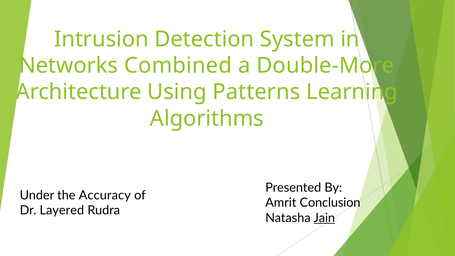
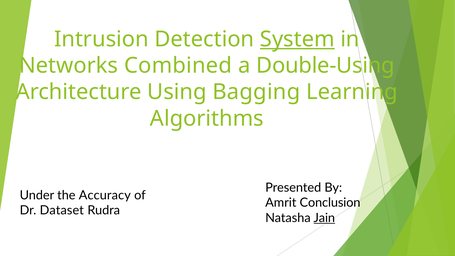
System underline: none -> present
Double-More: Double-More -> Double-Using
Patterns: Patterns -> Bagging
Layered: Layered -> Dataset
